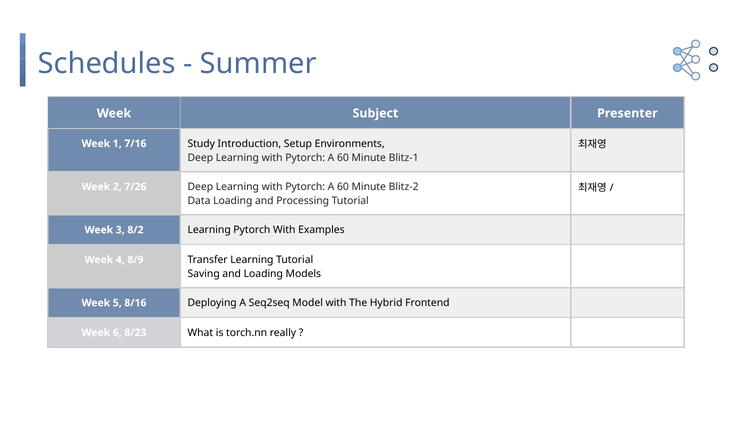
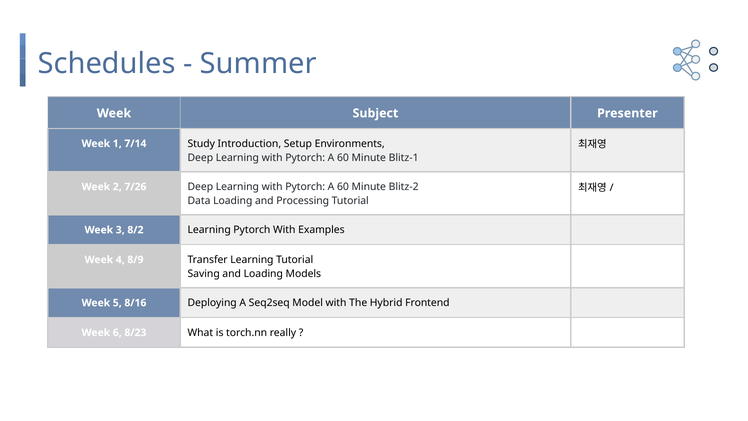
7/16: 7/16 -> 7/14
